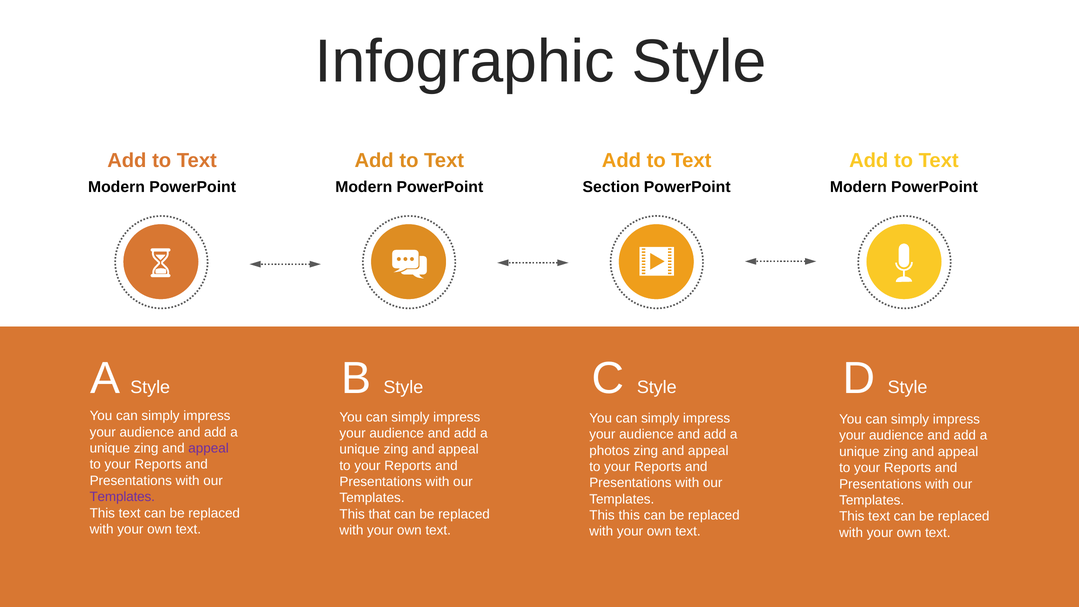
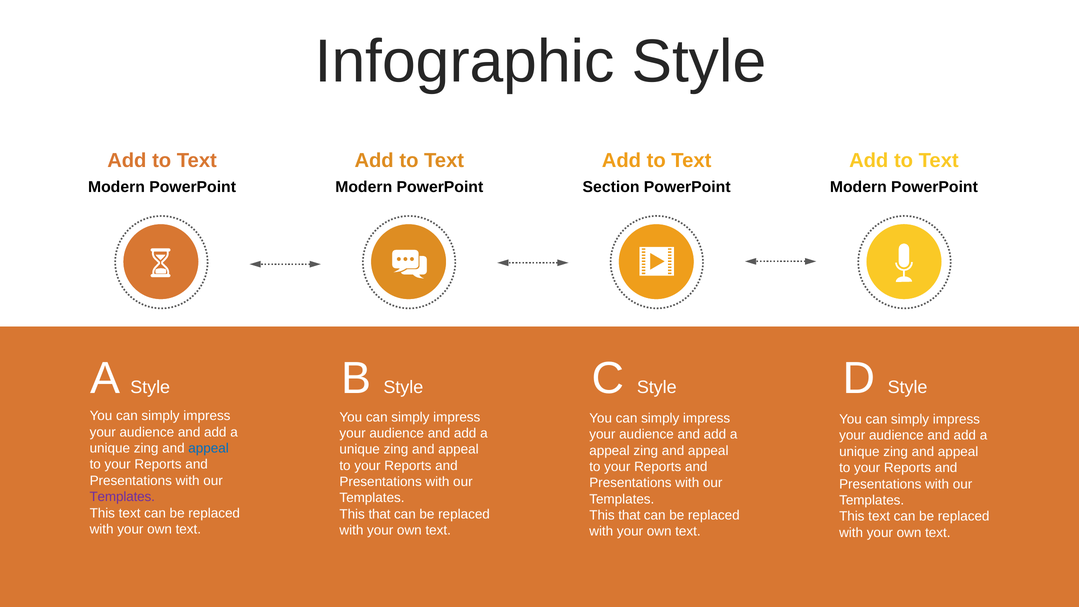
appeal at (209, 448) colour: purple -> blue
photos at (609, 451): photos -> appeal
this at (629, 515): this -> that
